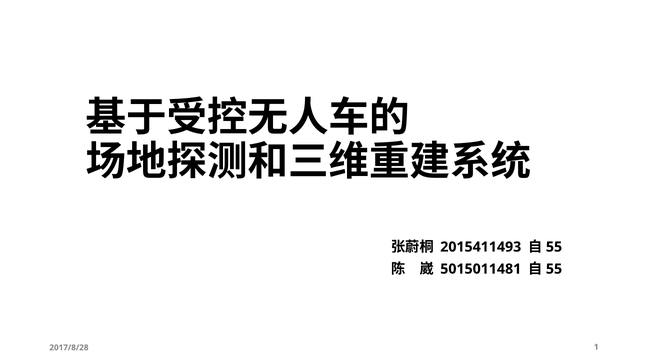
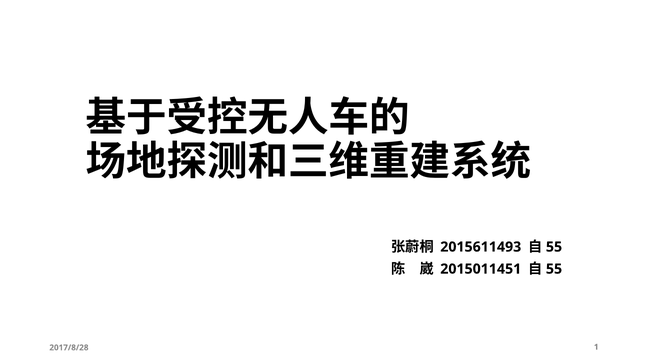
2015411493: 2015411493 -> 2015611493
5015011481: 5015011481 -> 2015011451
